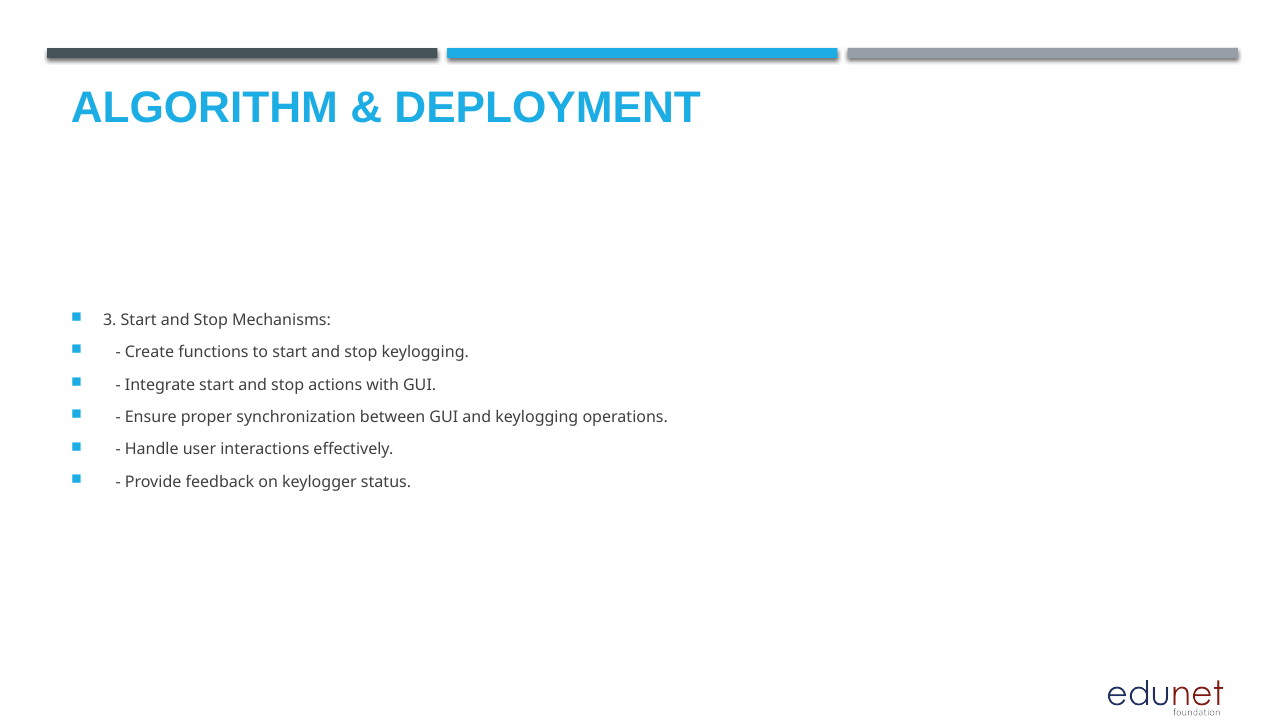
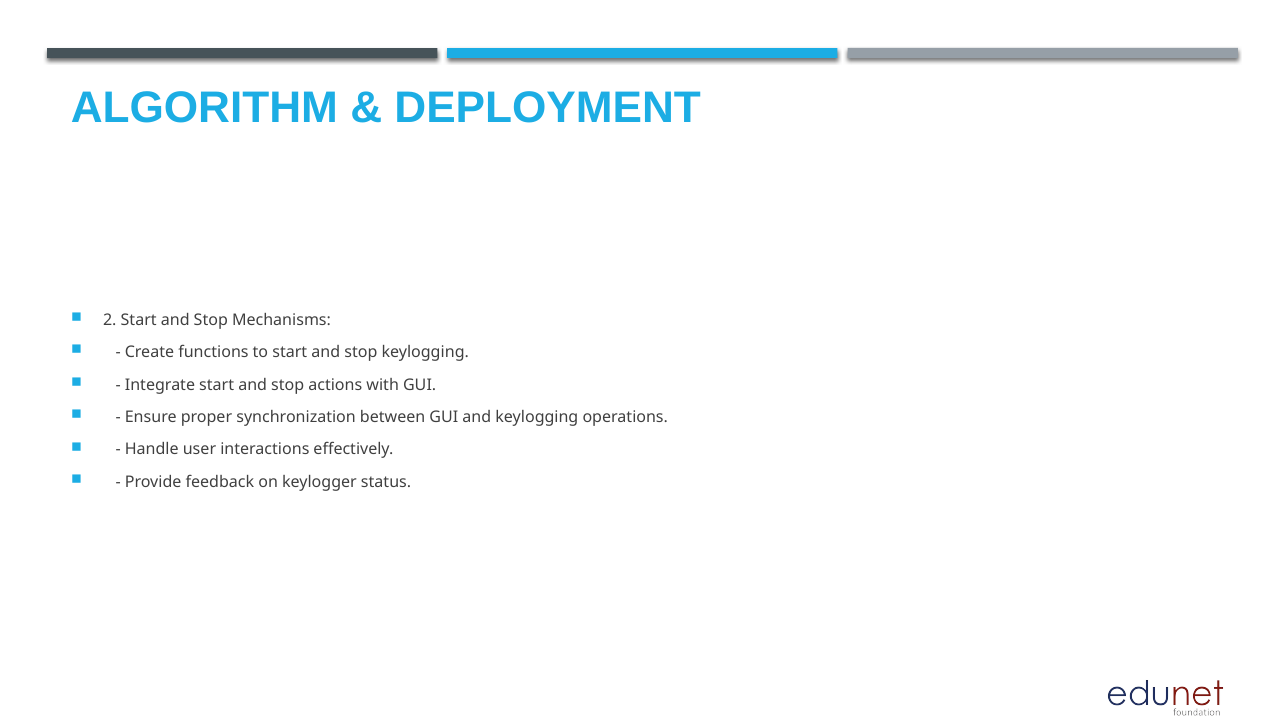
3: 3 -> 2
